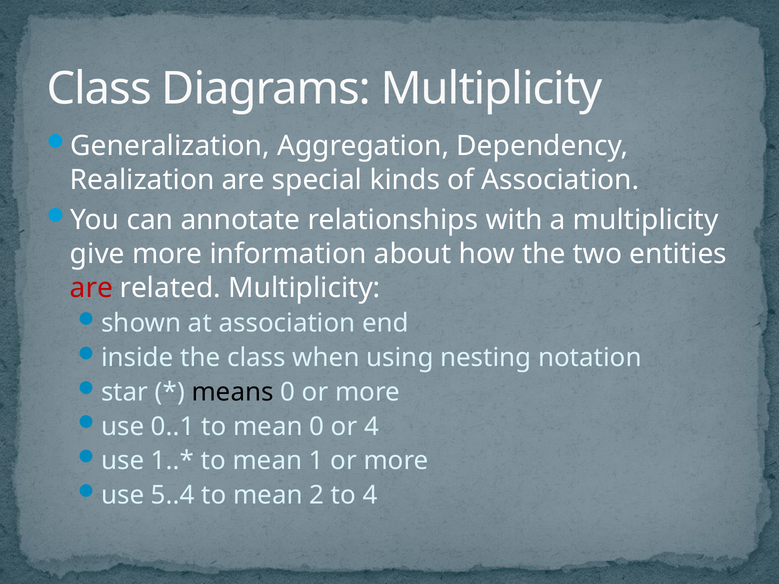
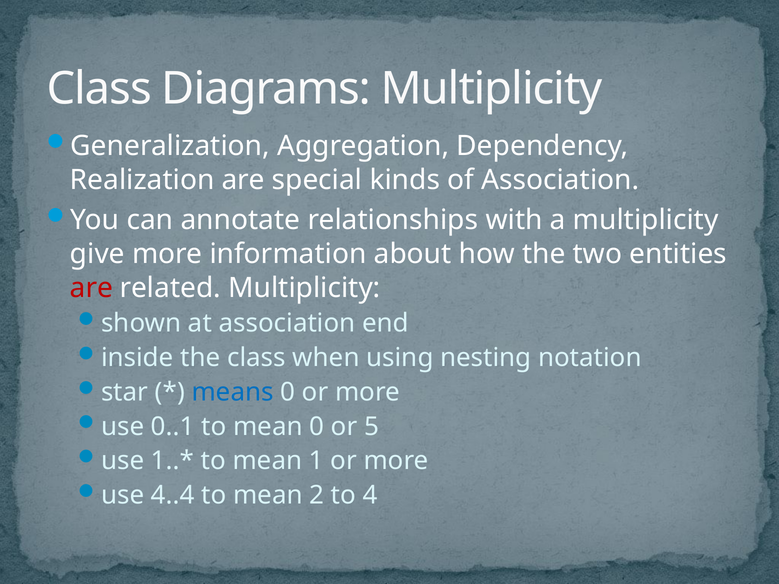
means colour: black -> blue
or 4: 4 -> 5
5..4: 5..4 -> 4..4
